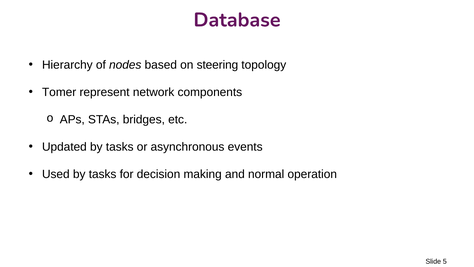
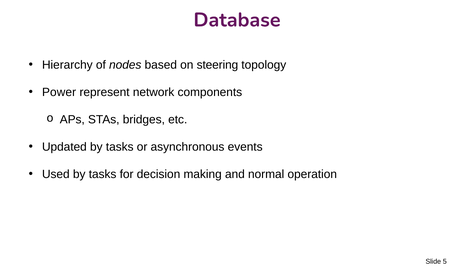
Tomer: Tomer -> Power
